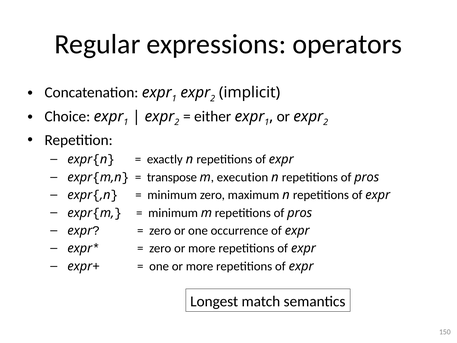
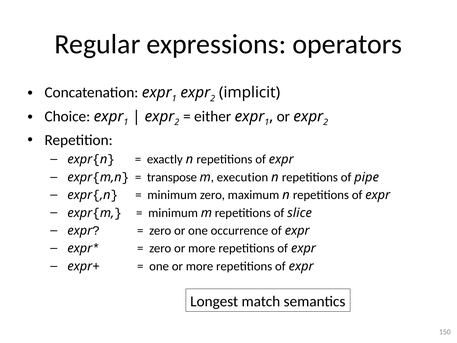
n repetitions of pros: pros -> pipe
m repetitions of pros: pros -> slice
